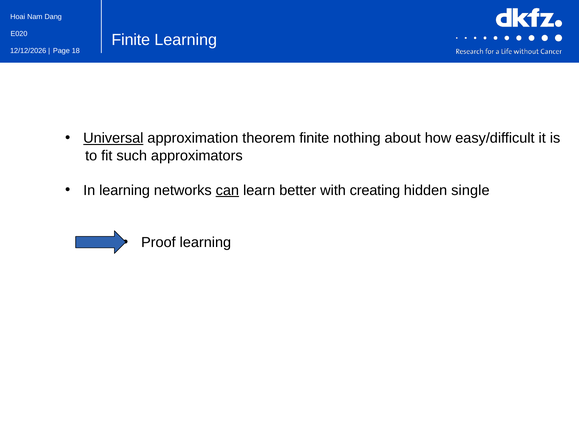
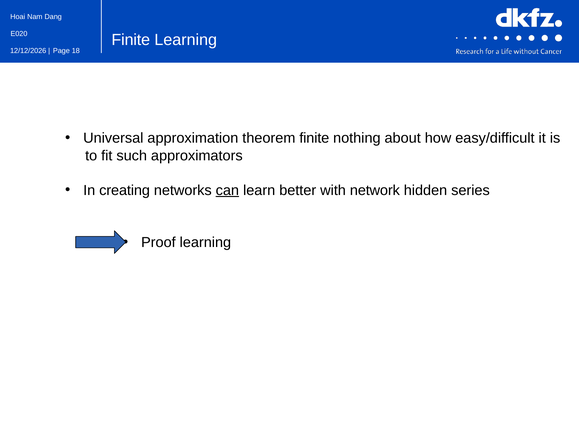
Universal underline: present -> none
In learning: learning -> creating
creating: creating -> network
single: single -> series
